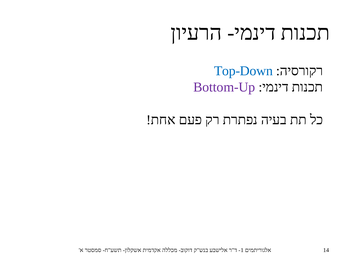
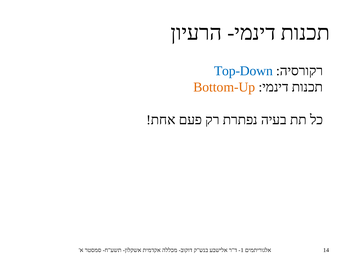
Bottom-Up colour: purple -> orange
